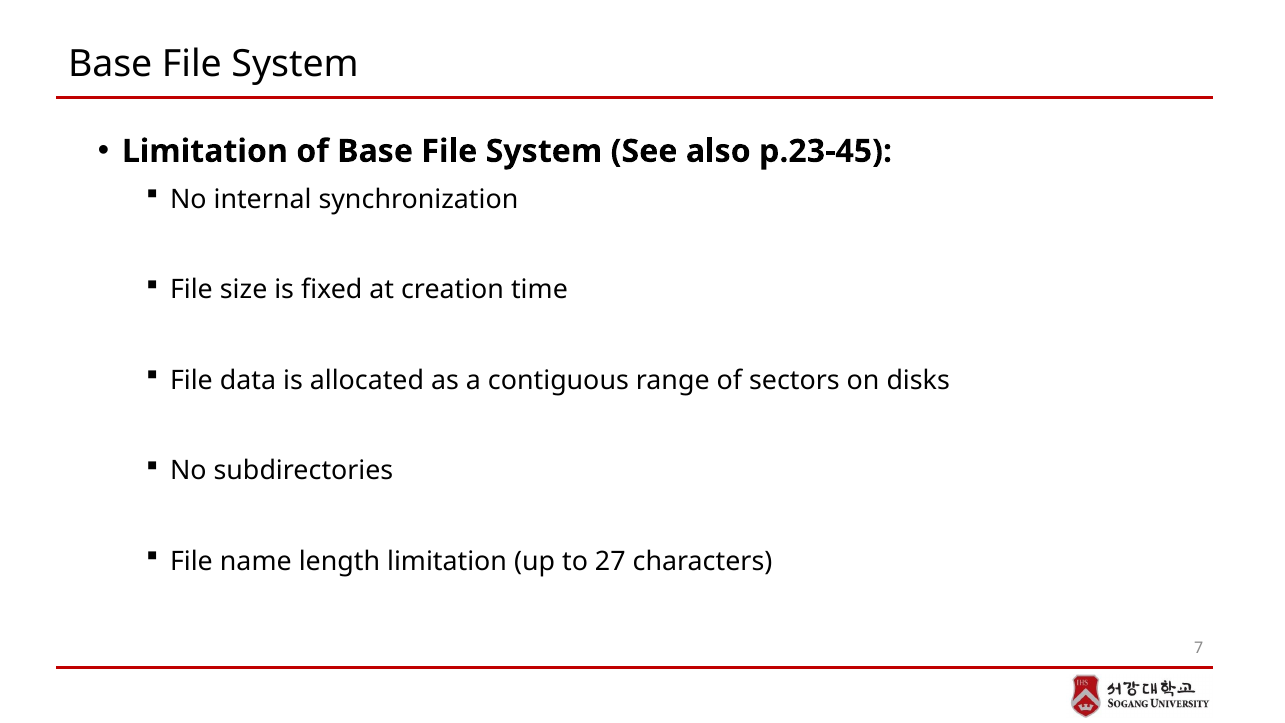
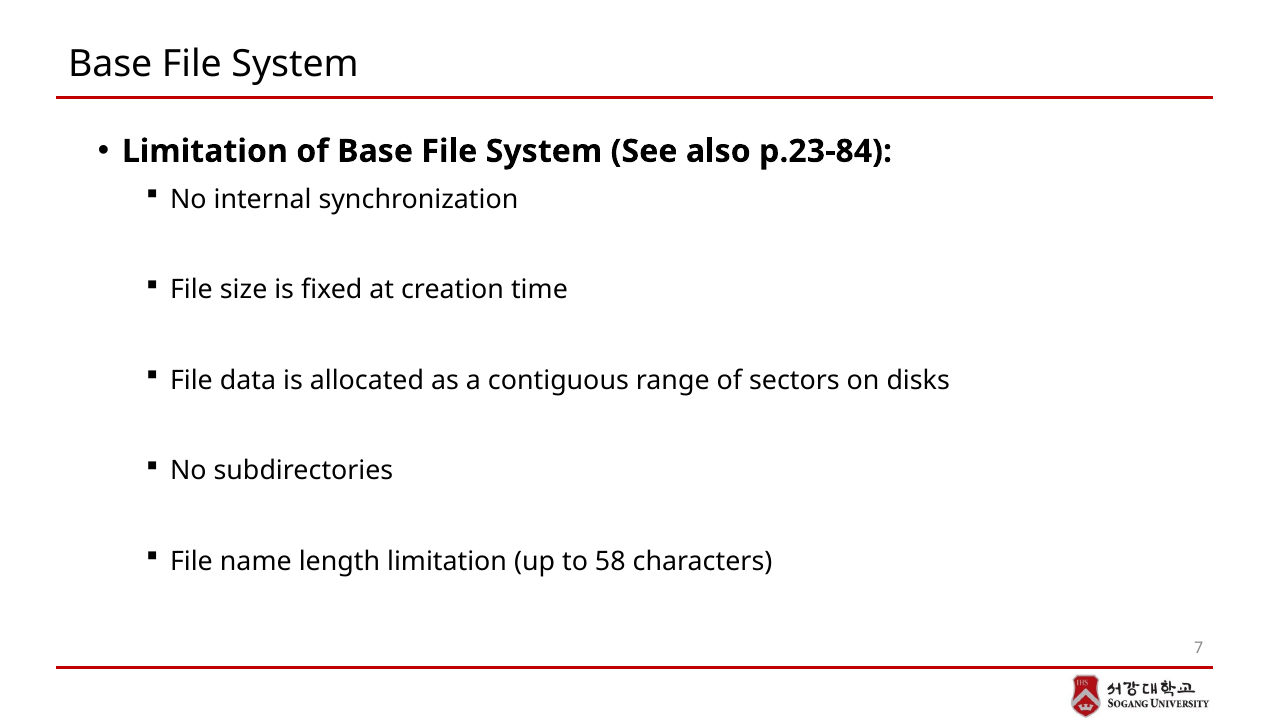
p.23-45: p.23-45 -> p.23-84
27: 27 -> 58
